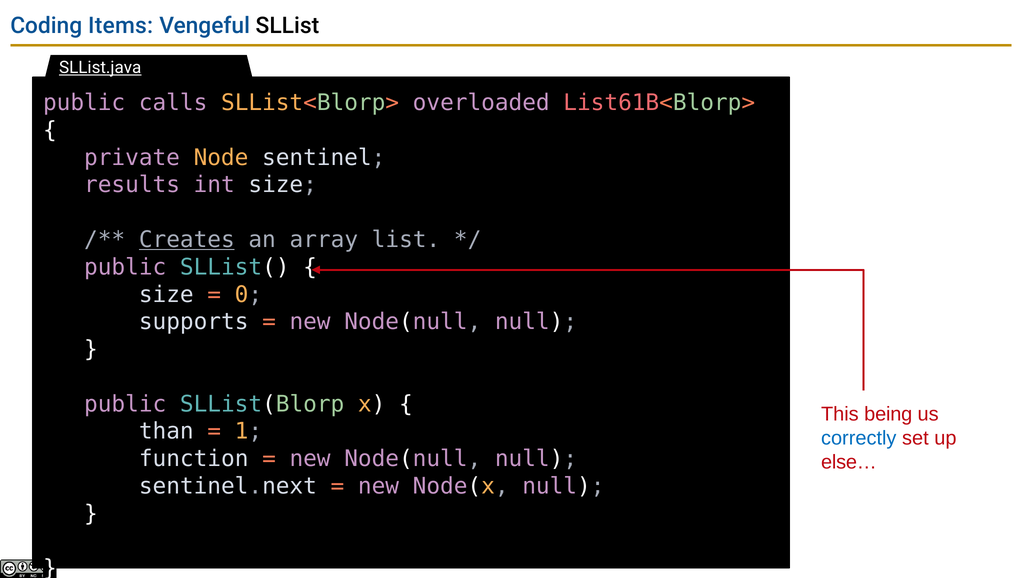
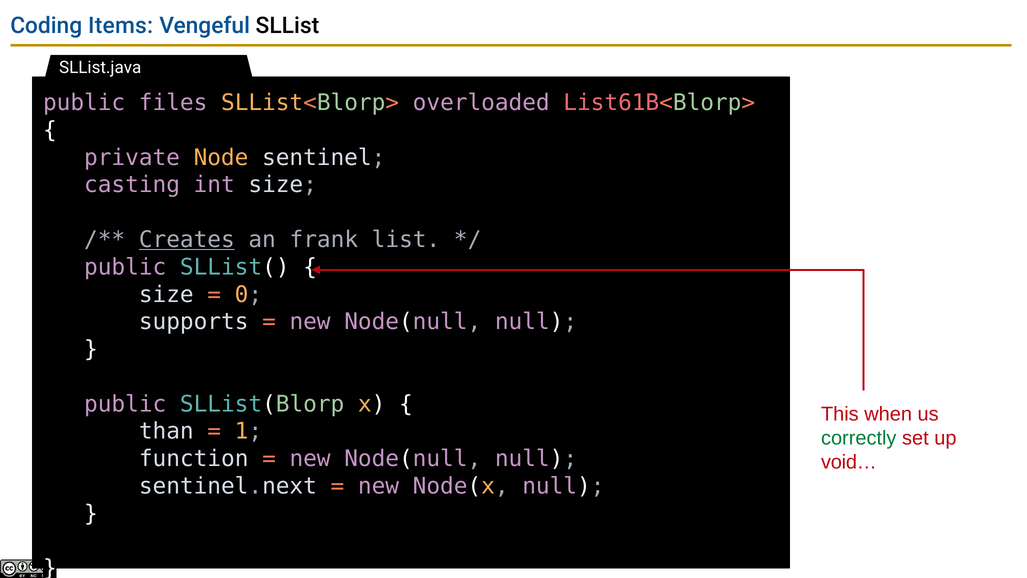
SLList.java underline: present -> none
calls: calls -> files
results: results -> casting
array: array -> frank
being: being -> when
correctly colour: blue -> green
else…: else… -> void…
